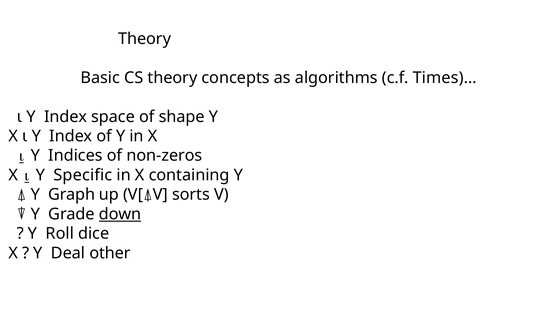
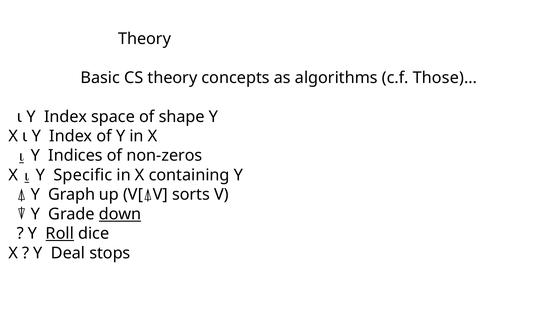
Times)…: Times)… -> Those)…
Roll underline: none -> present
other: other -> stops
